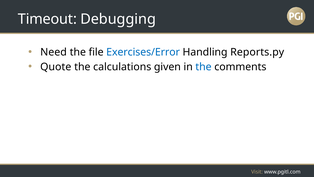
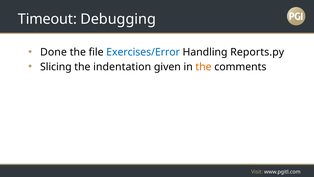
Need: Need -> Done
Quote: Quote -> Slicing
calculations: calculations -> indentation
the at (204, 67) colour: blue -> orange
